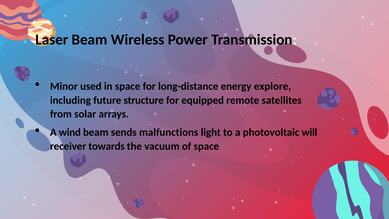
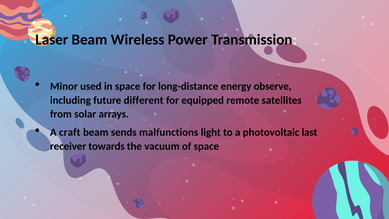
explore: explore -> observe
structure: structure -> different
wind: wind -> craft
will: will -> last
